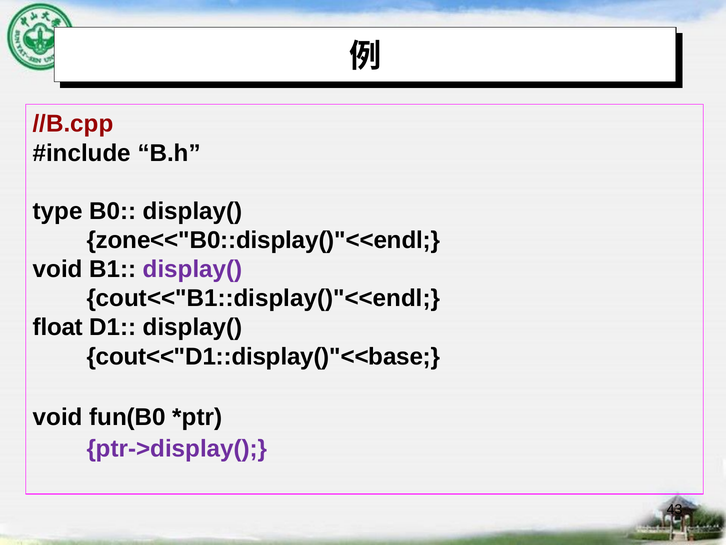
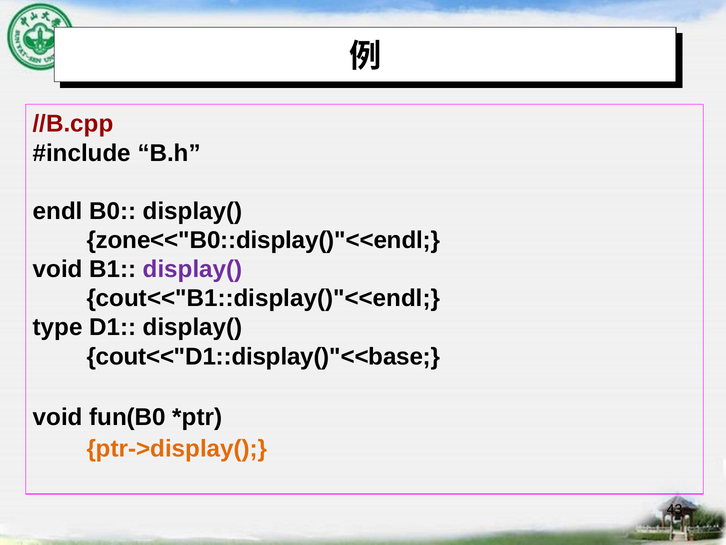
type: type -> endl
float: float -> type
ptr->display( colour: purple -> orange
